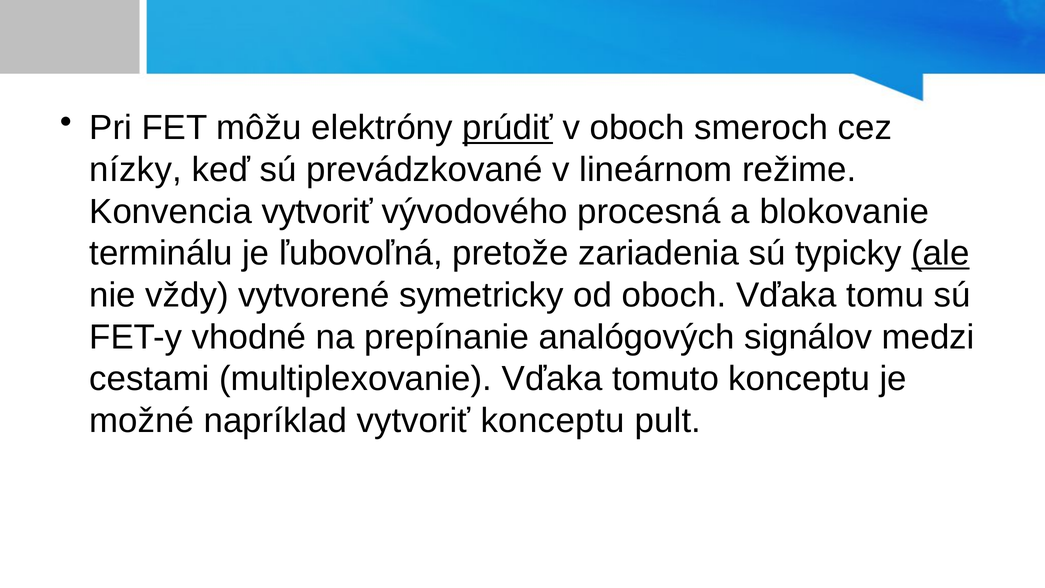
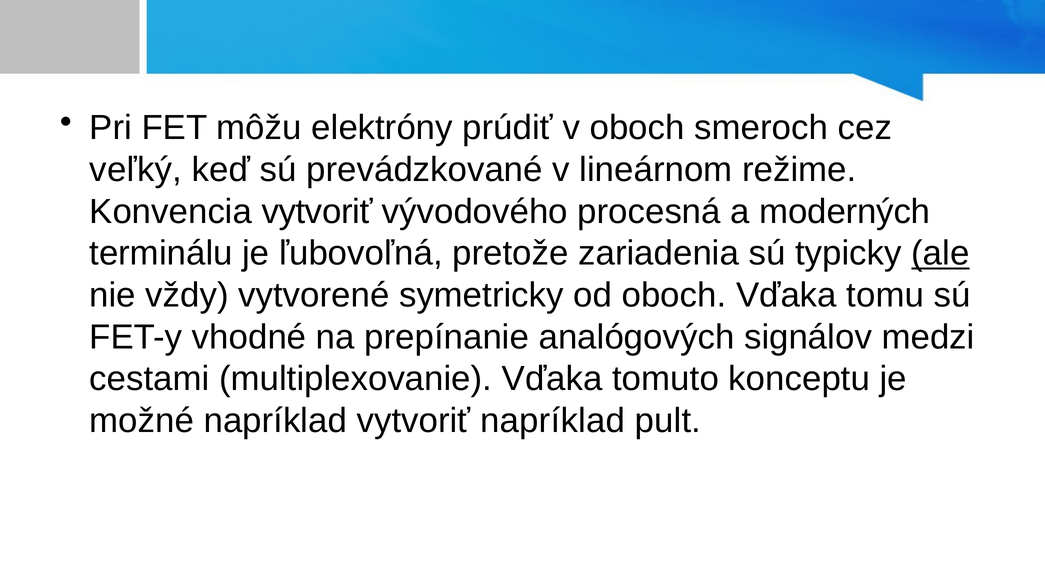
prúdiť underline: present -> none
nízky: nízky -> veľký
blokovanie: blokovanie -> moderných
vytvoriť konceptu: konceptu -> napríklad
